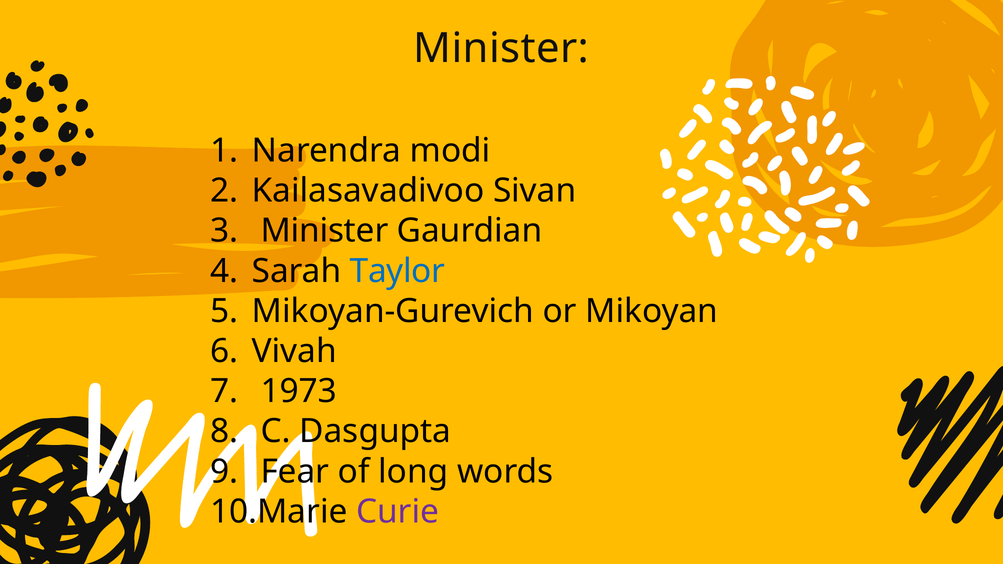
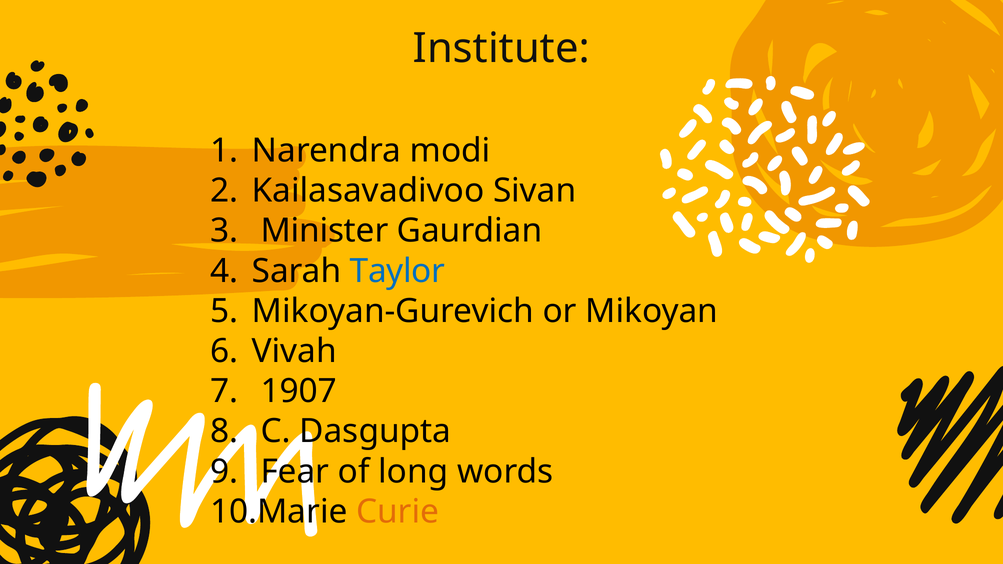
Minister at (501, 48): Minister -> Institute
1973: 1973 -> 1907
Curie colour: purple -> orange
